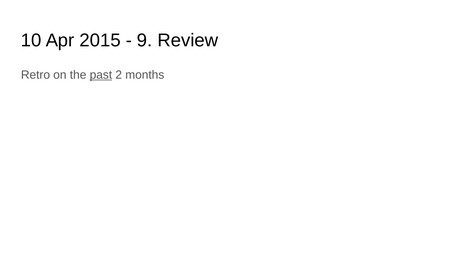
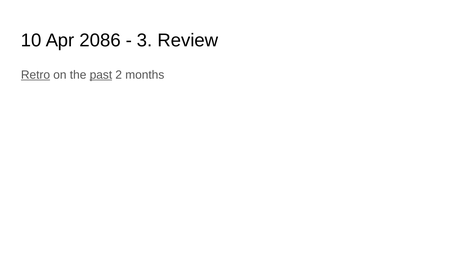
2015: 2015 -> 2086
9: 9 -> 3
Retro underline: none -> present
